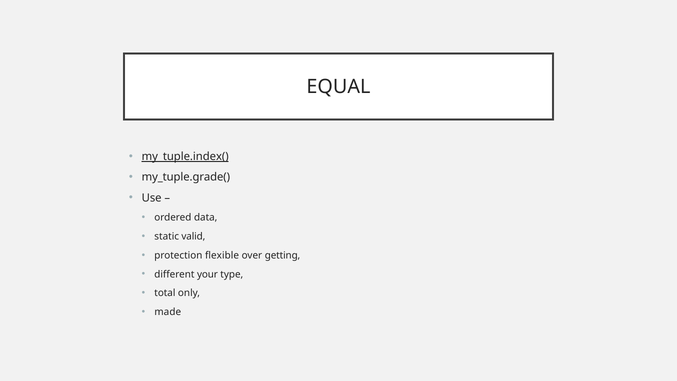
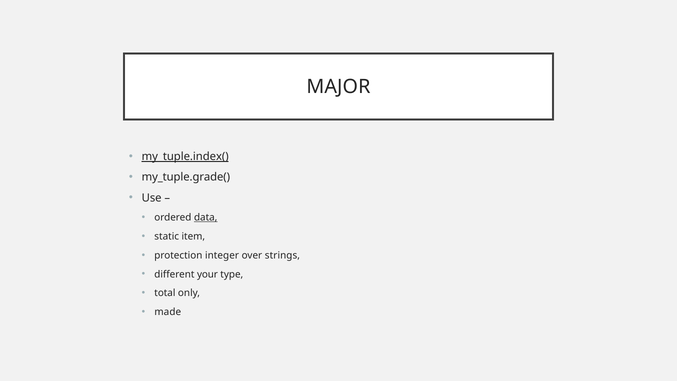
EQUAL: EQUAL -> MAJOR
data underline: none -> present
valid: valid -> item
flexible: flexible -> integer
getting: getting -> strings
